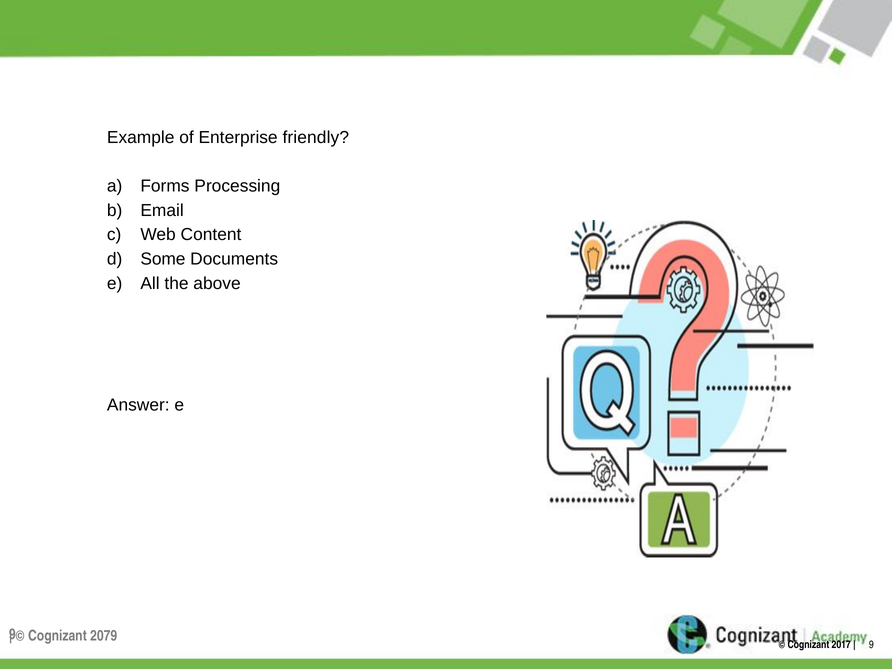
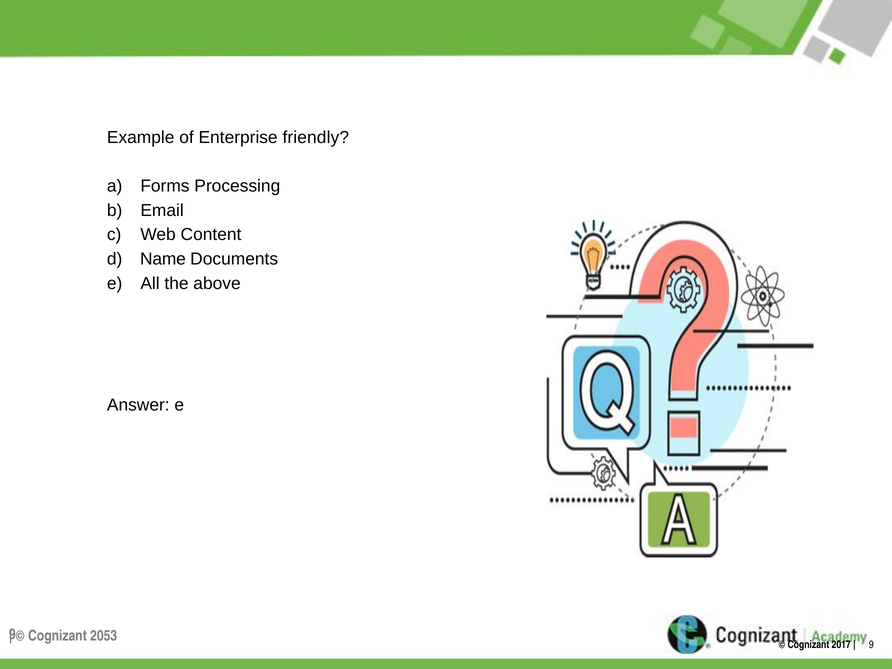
Some: Some -> Name
2079: 2079 -> 2053
